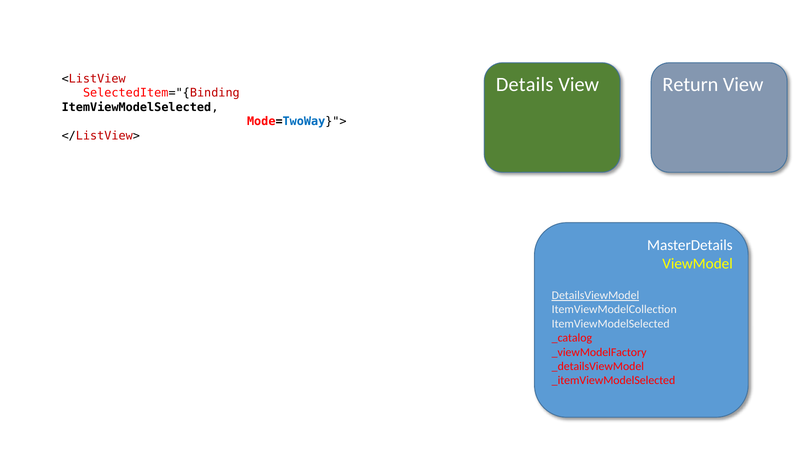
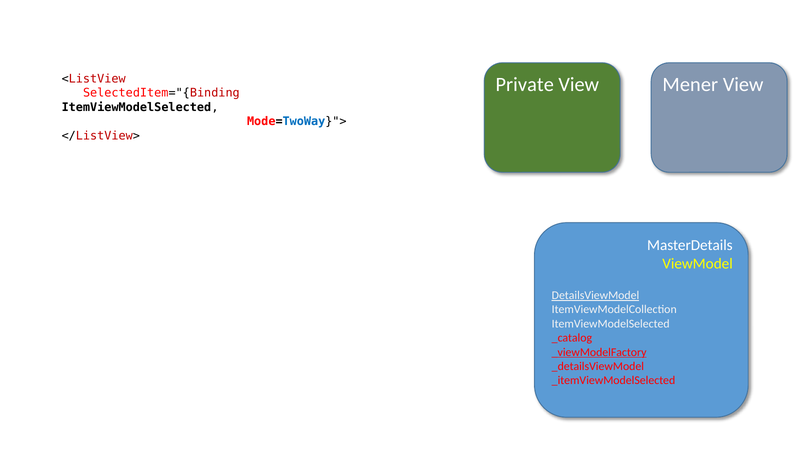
Details: Details -> Private
Return: Return -> Mener
_viewModelFactory underline: none -> present
